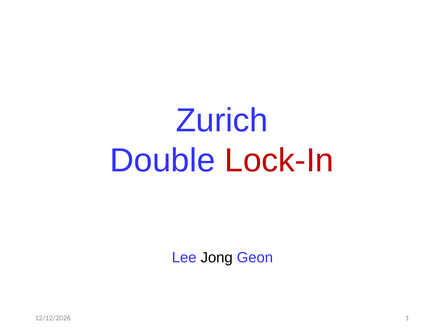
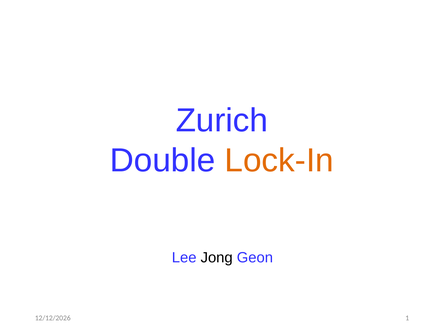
Lock-In colour: red -> orange
